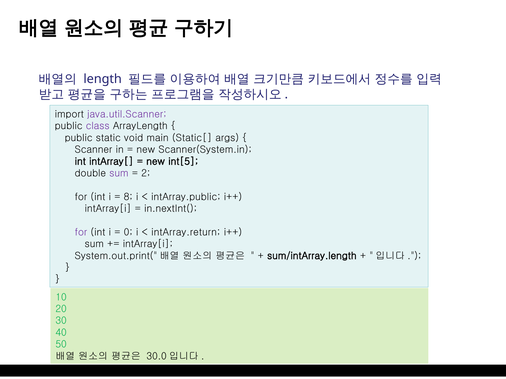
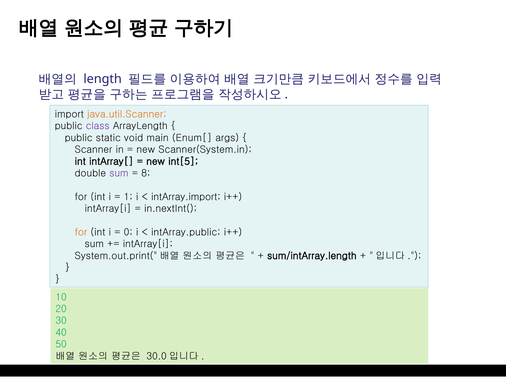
java.util.Scanner colour: purple -> orange
Static[: Static[ -> Enum[
2: 2 -> 8
8: 8 -> 1
intArray.public: intArray.public -> intArray.import
for at (81, 233) colour: purple -> orange
intArray.return: intArray.return -> intArray.public
